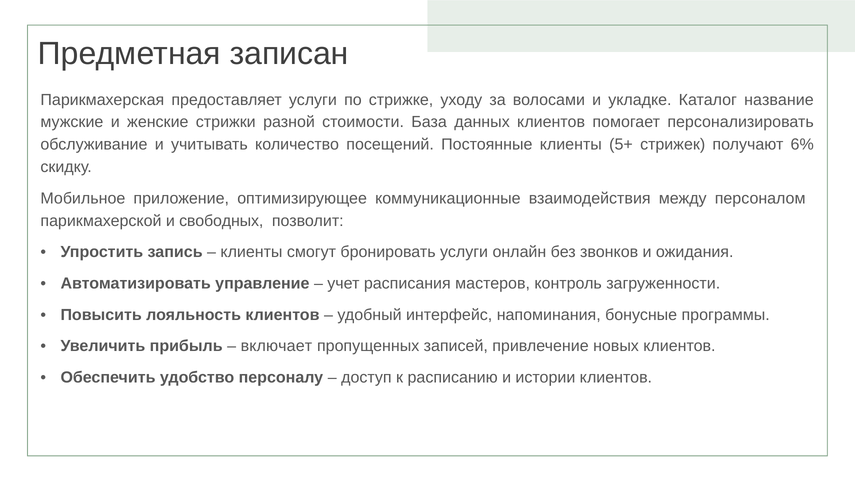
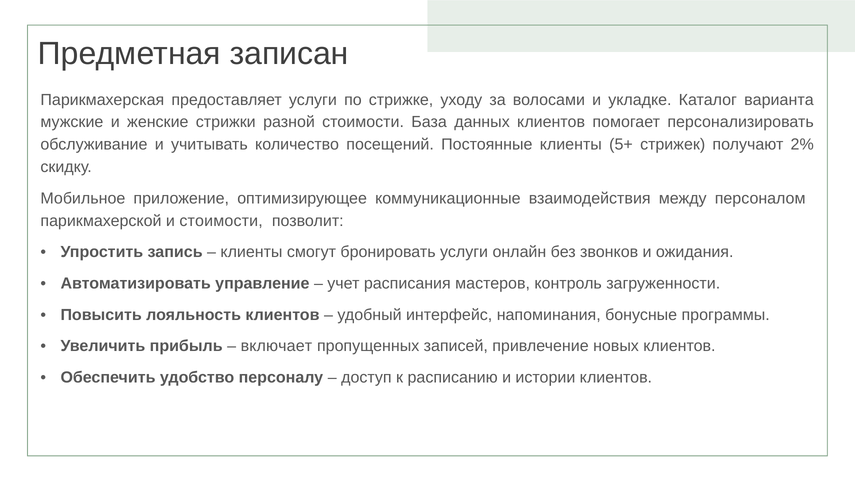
название: название -> варианта
6%: 6% -> 2%
и свободных: свободных -> стоимости
